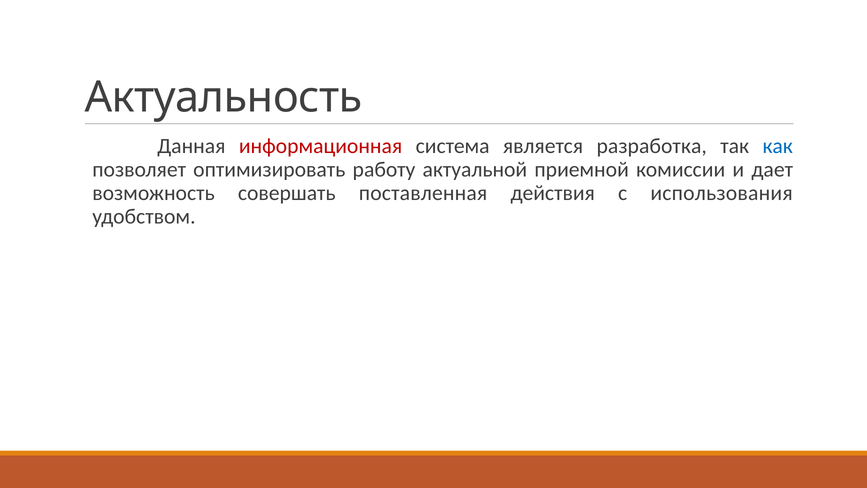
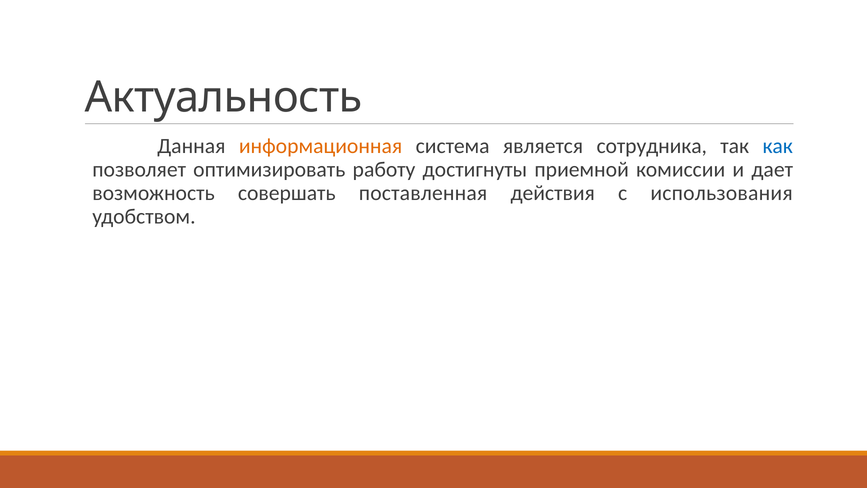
информационная colour: red -> orange
разработка: разработка -> сотрудника
актуальной: актуальной -> достигнуты
